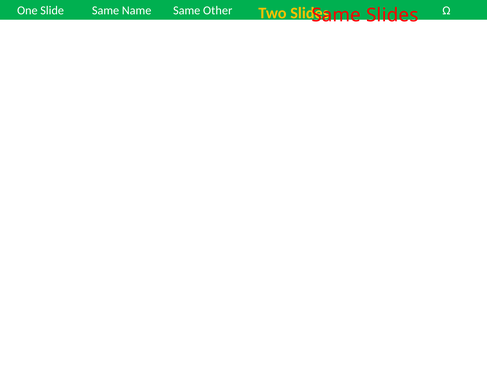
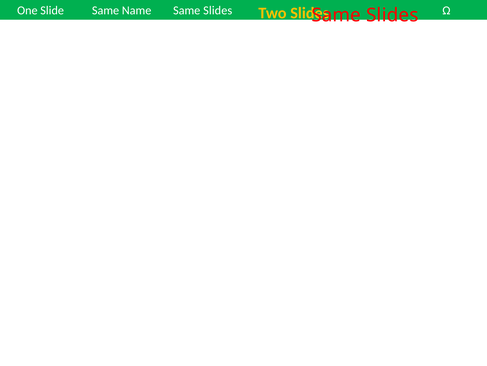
Name Same Other: Other -> Slides
